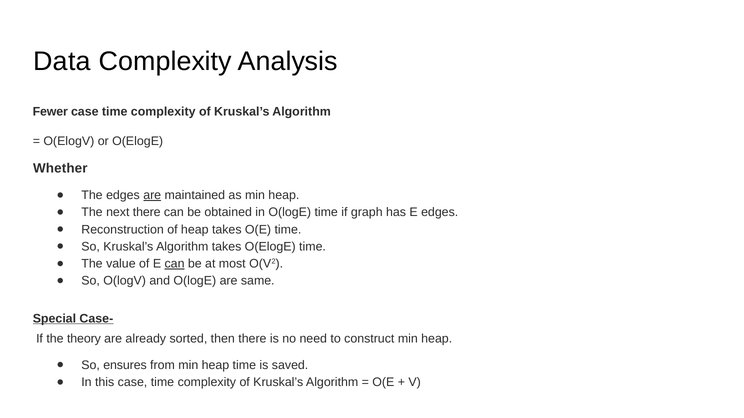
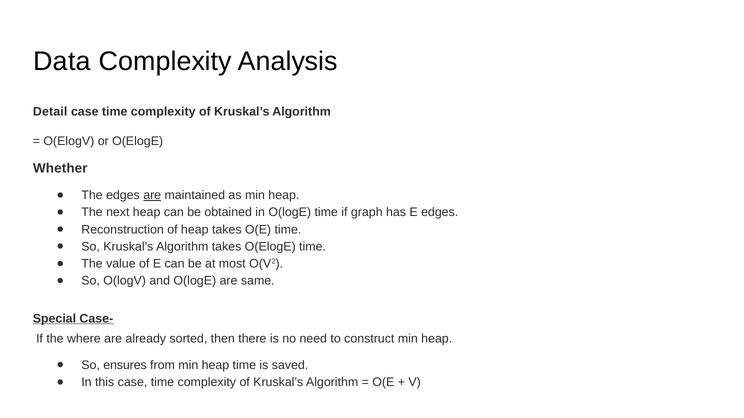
Fewer: Fewer -> Detail
next there: there -> heap
can at (175, 264) underline: present -> none
theory: theory -> where
